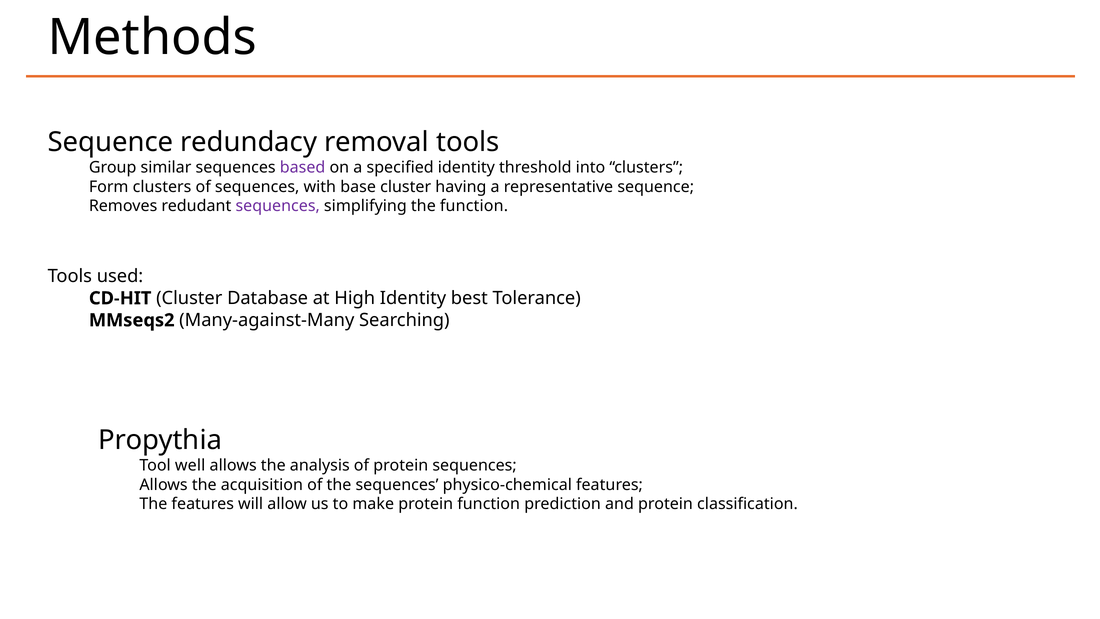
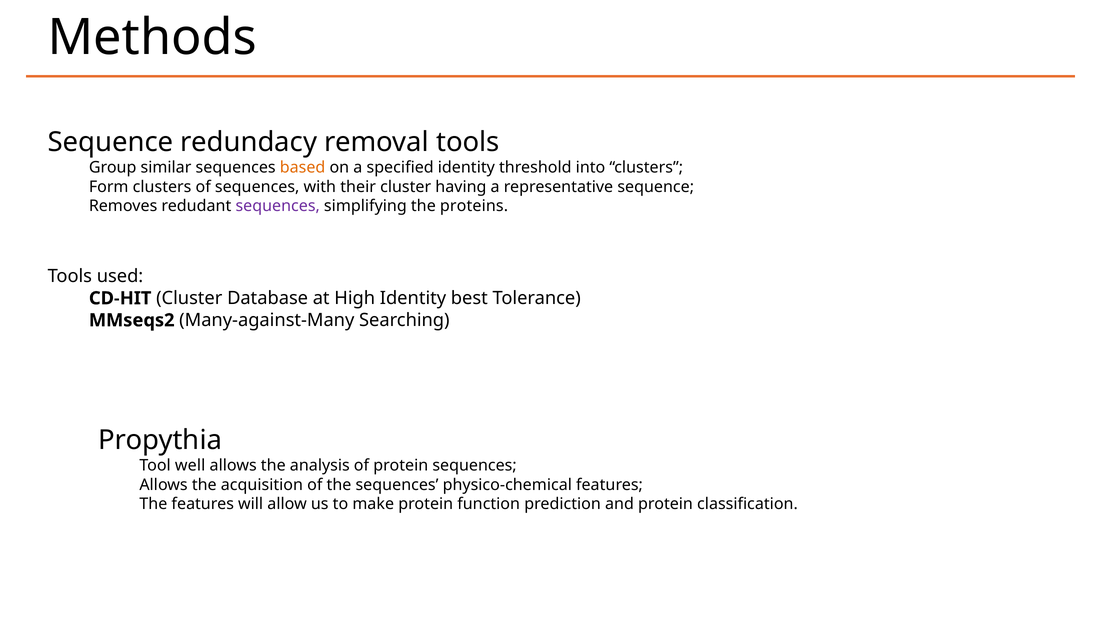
based colour: purple -> orange
base: base -> their
the function: function -> proteins
